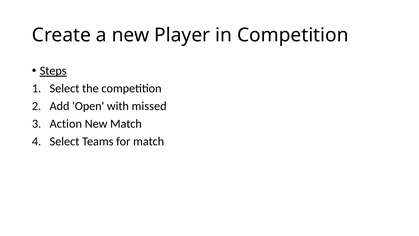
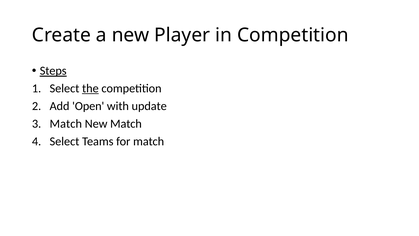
the underline: none -> present
missed: missed -> update
Action at (66, 124): Action -> Match
